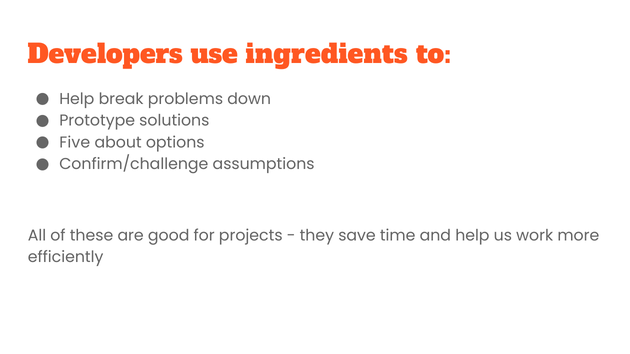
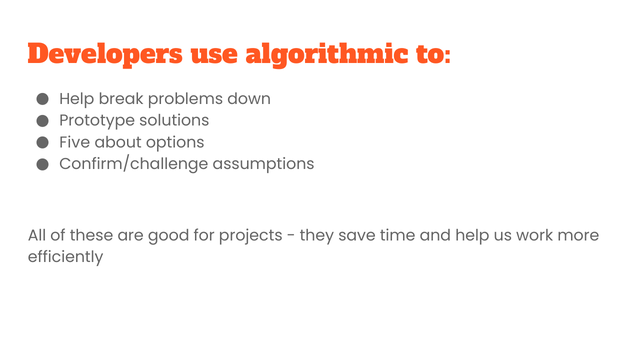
ingredients: ingredients -> algorithmic
